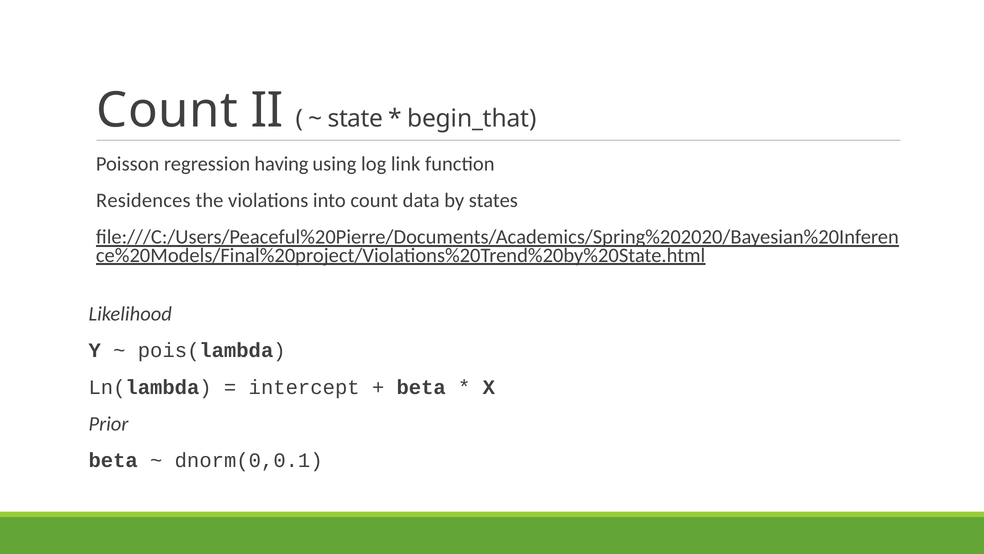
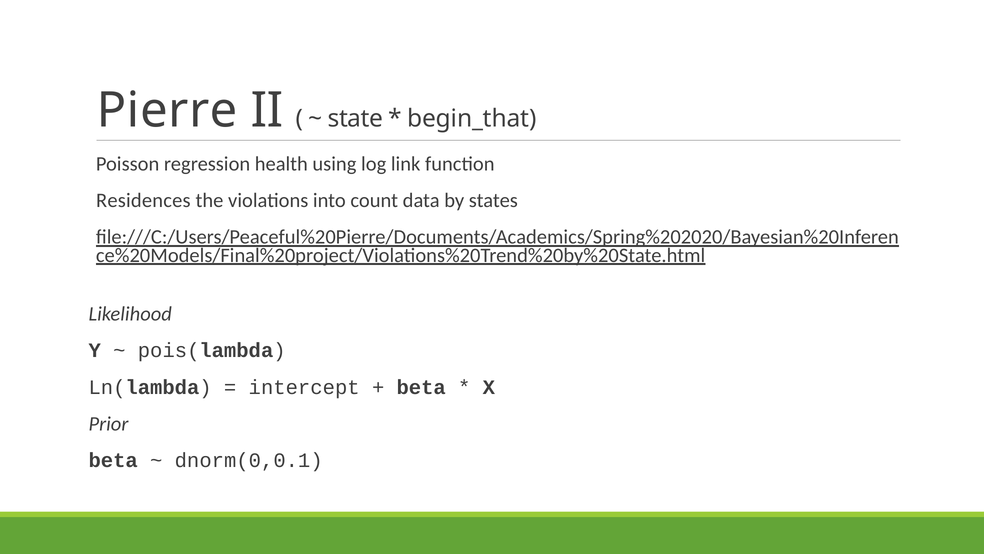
Count at (167, 110): Count -> Pierre
having: having -> health
